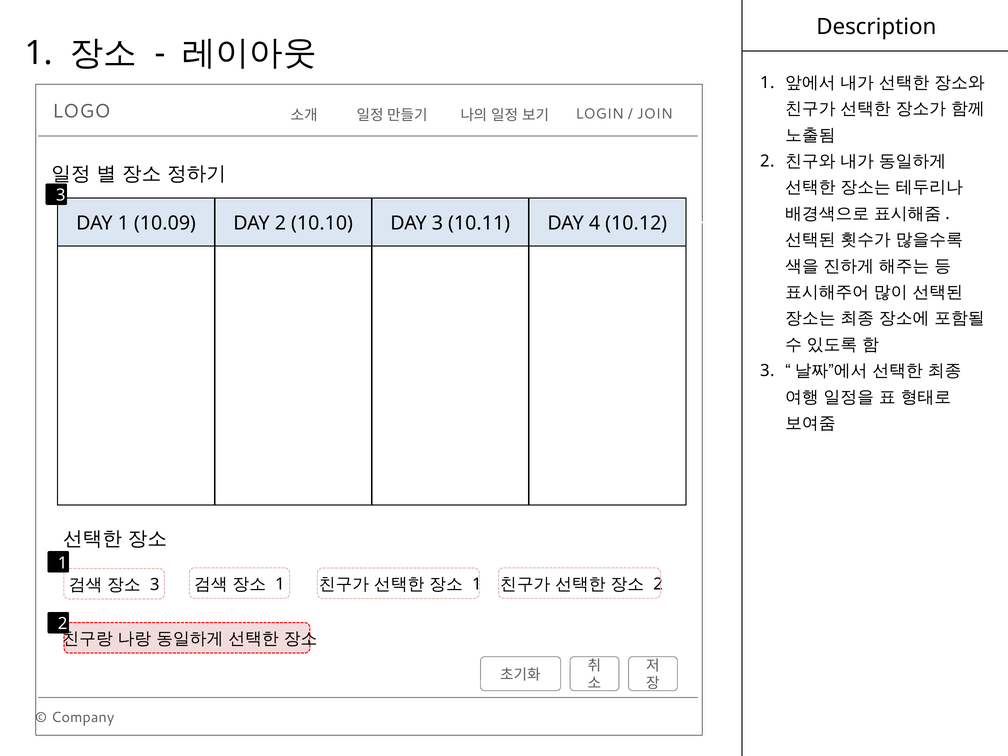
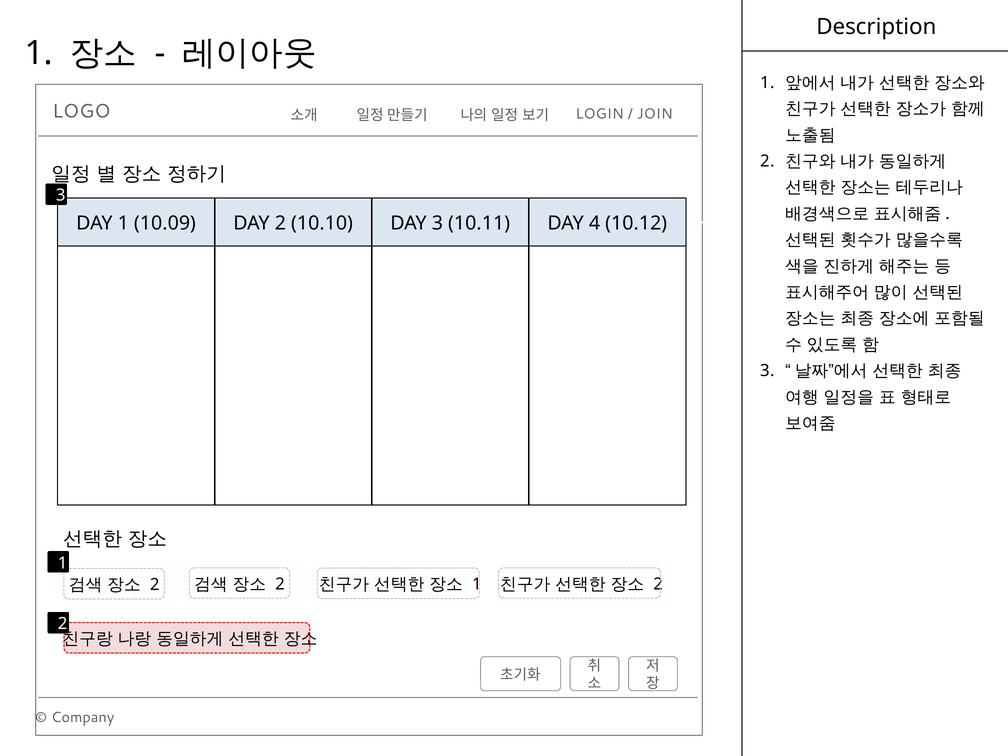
3 at (155, 585): 3 -> 2
1 at (280, 584): 1 -> 2
